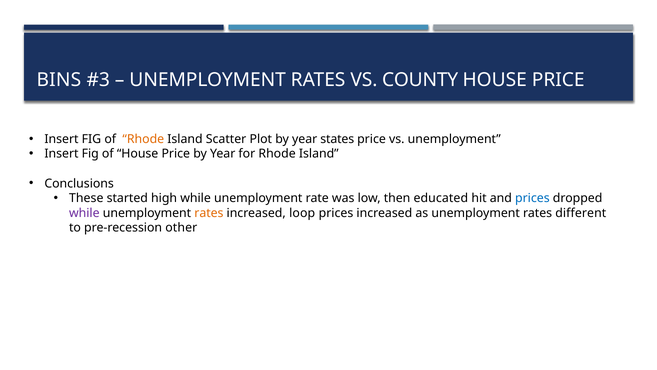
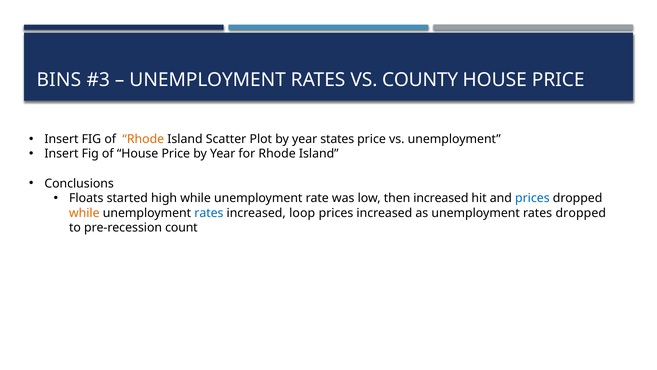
These: These -> Floats
then educated: educated -> increased
while at (84, 213) colour: purple -> orange
rates at (209, 213) colour: orange -> blue
rates different: different -> dropped
other: other -> count
